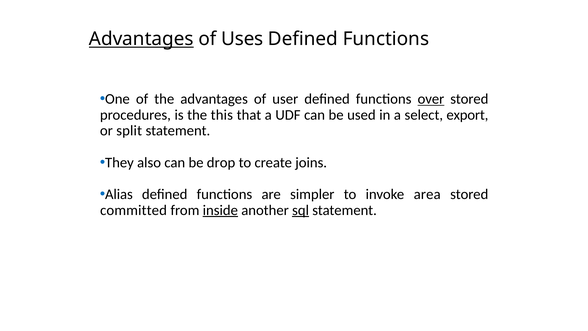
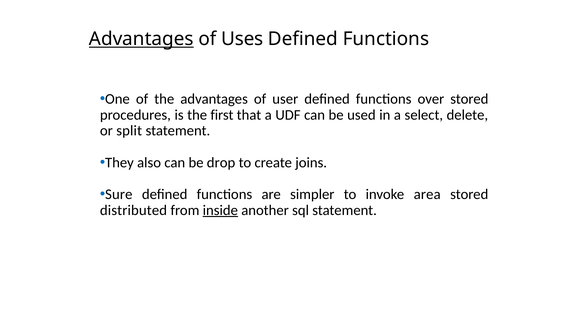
over underline: present -> none
this: this -> first
export: export -> delete
Alias: Alias -> Sure
committed: committed -> distributed
sql underline: present -> none
